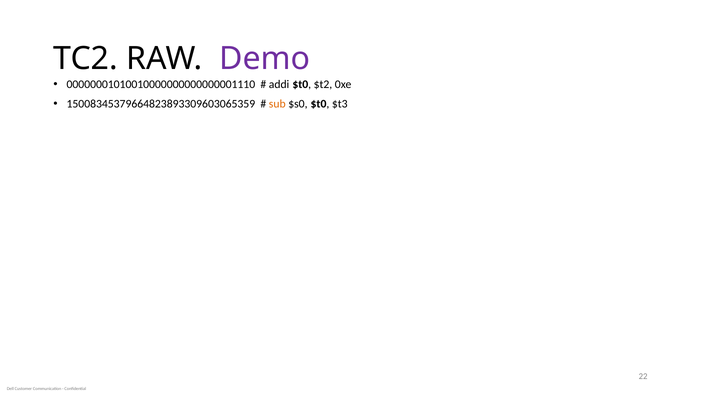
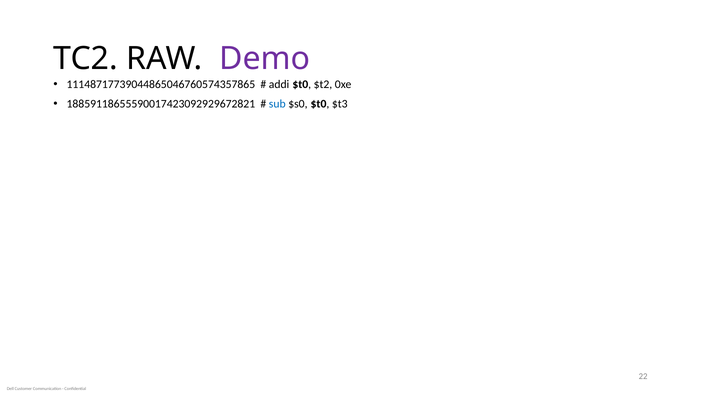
00000001010010000000000000001110: 00000001010010000000000000001110 -> 11148717739044865046760574357865
15008345379664823893309603065359: 15008345379664823893309603065359 -> 18859118655590017423092929672821
sub colour: orange -> blue
